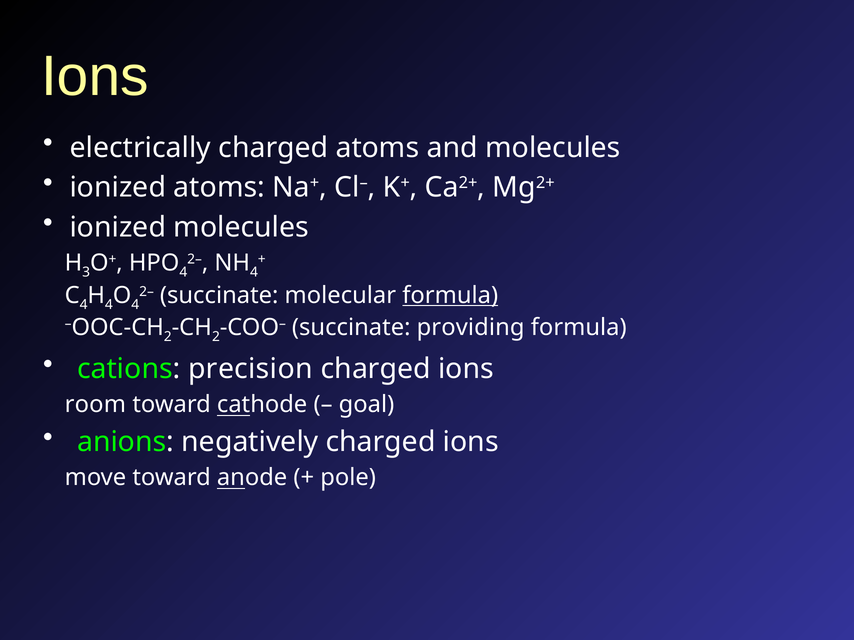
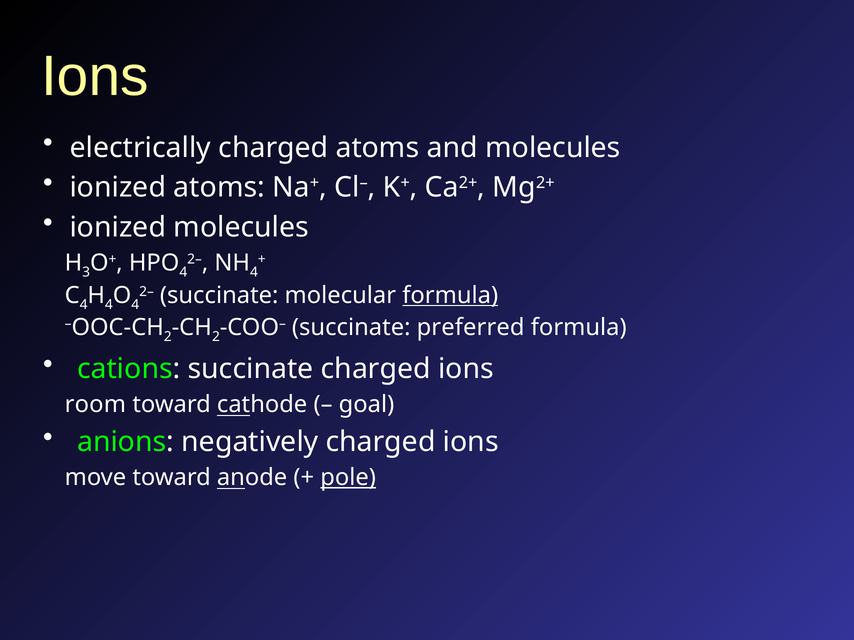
providing: providing -> preferred
cations precision: precision -> succinate
pole underline: none -> present
